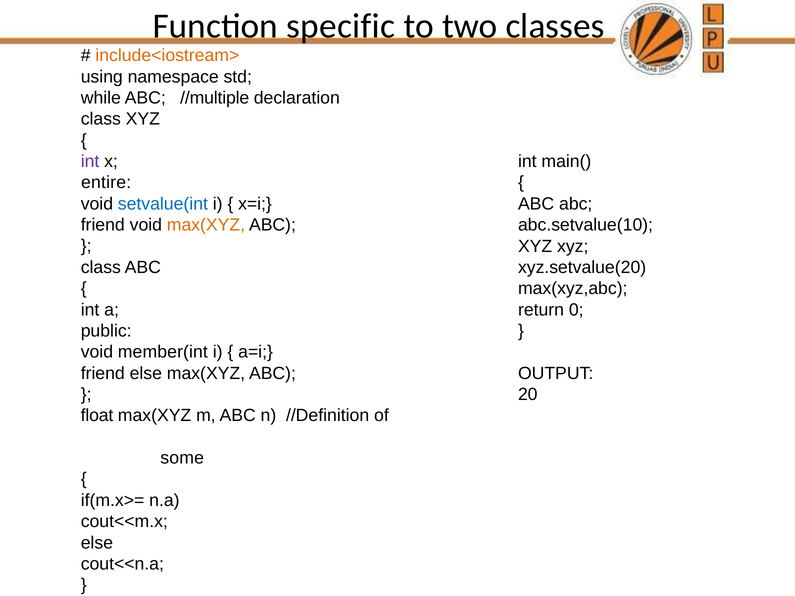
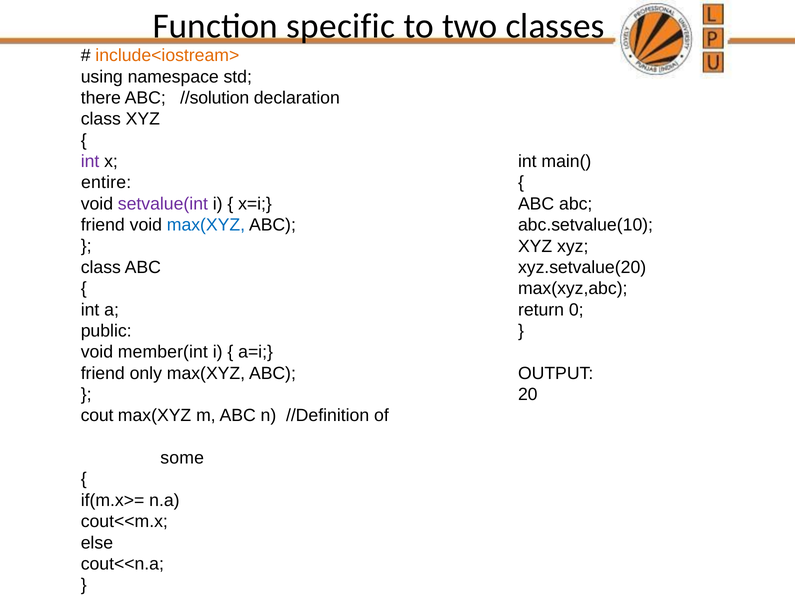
while: while -> there
//multiple: //multiple -> //solution
setvalue(int colour: blue -> purple
max(XYZ at (206, 225) colour: orange -> blue
friend else: else -> only
float: float -> cout
